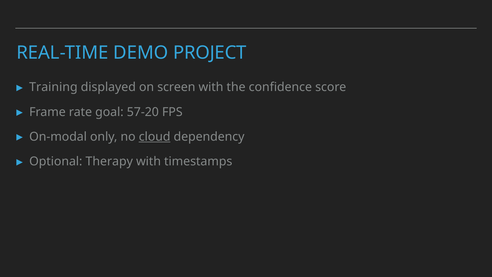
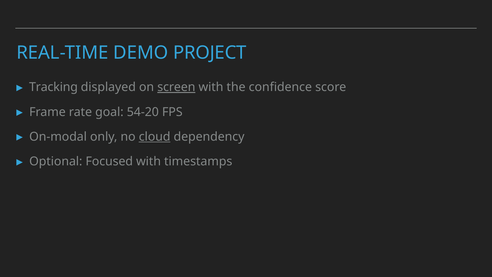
Training: Training -> Tracking
screen underline: none -> present
57-20: 57-20 -> 54-20
Therapy: Therapy -> Focused
